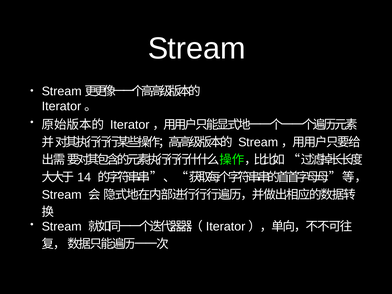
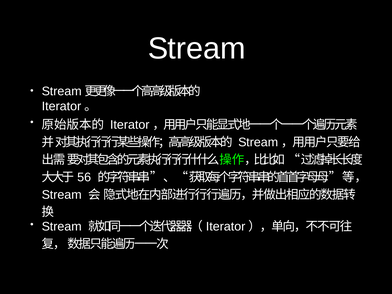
14: 14 -> 56
